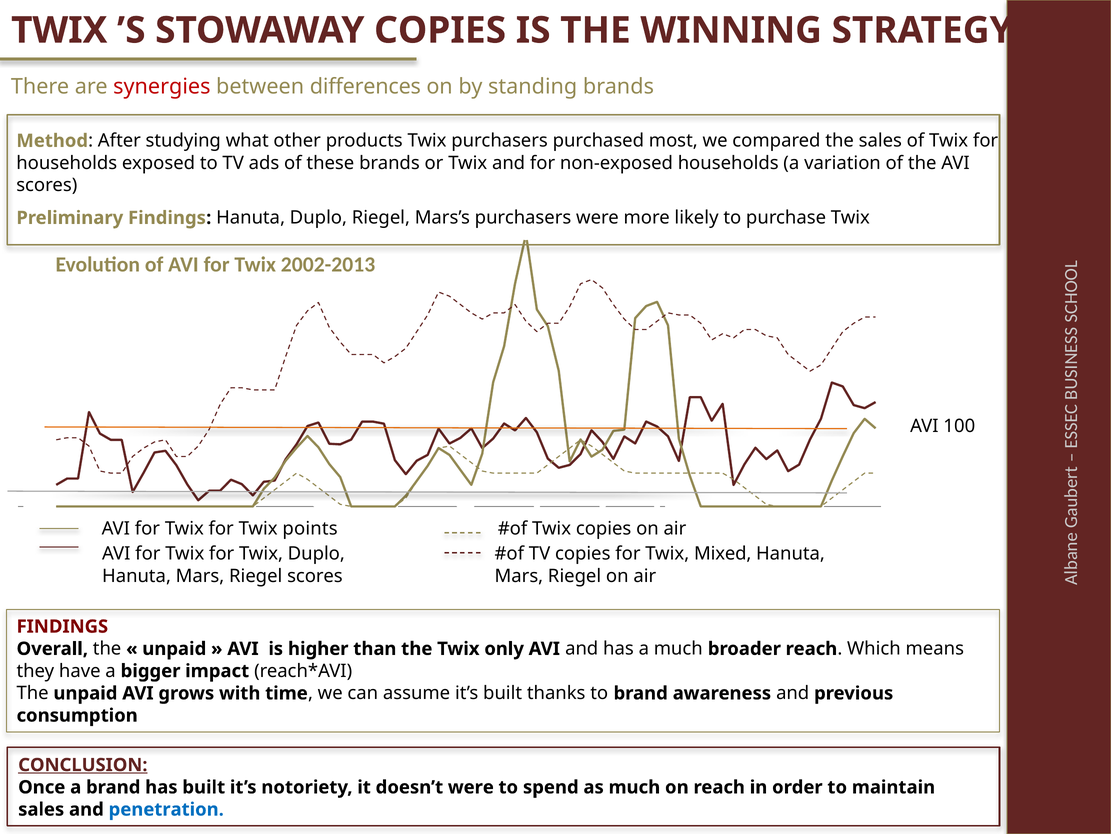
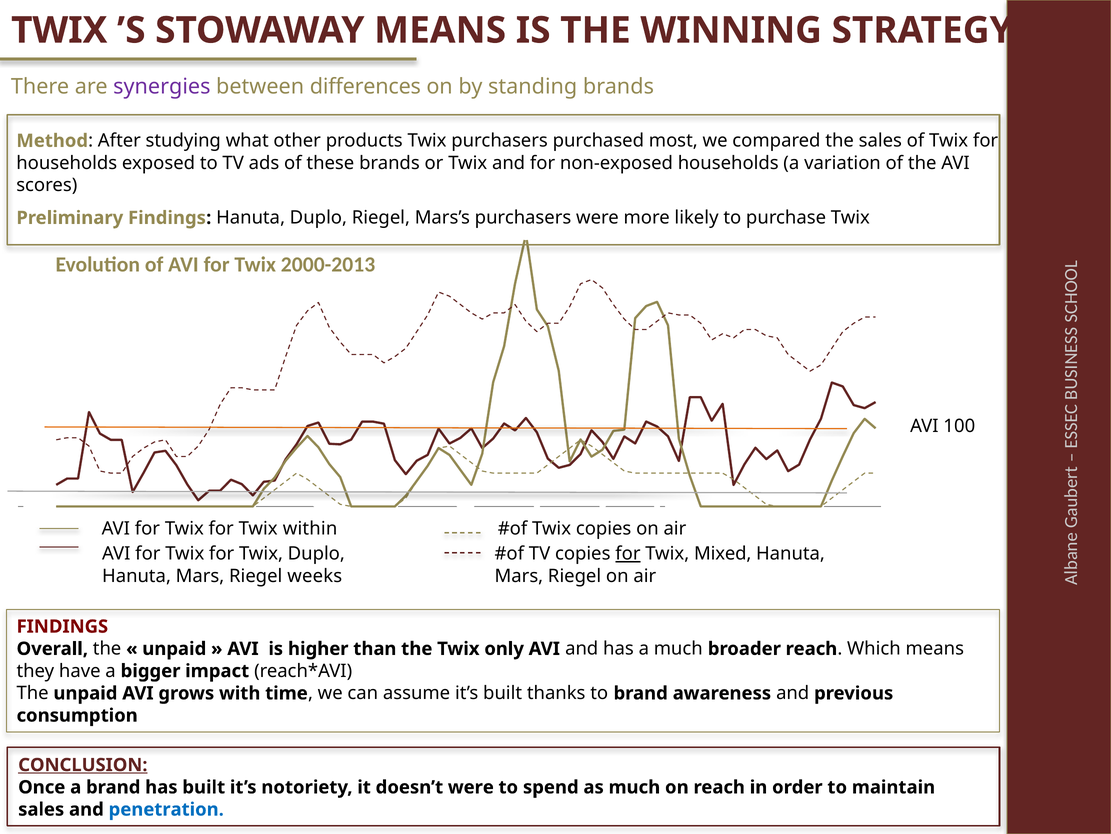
COPIES at (440, 30): COPIES -> MEANS
synergies colour: red -> purple
2002-2013: 2002-2013 -> 2000-2013
points: points -> within
for at (628, 553) underline: none -> present
Riegel scores: scores -> weeks
